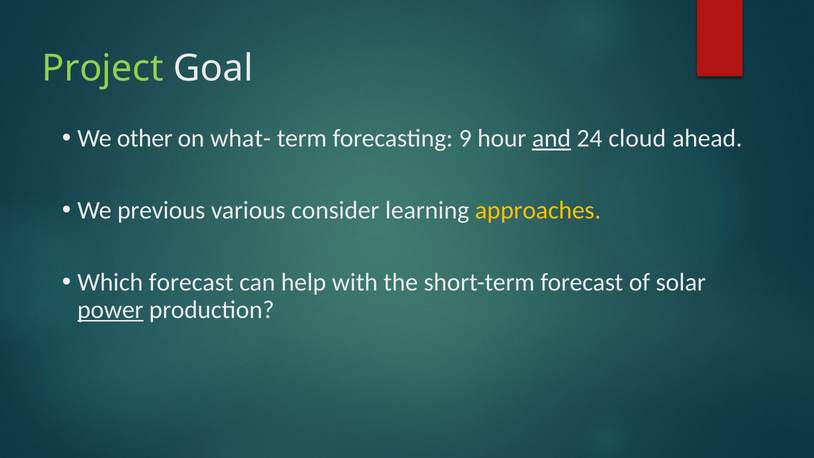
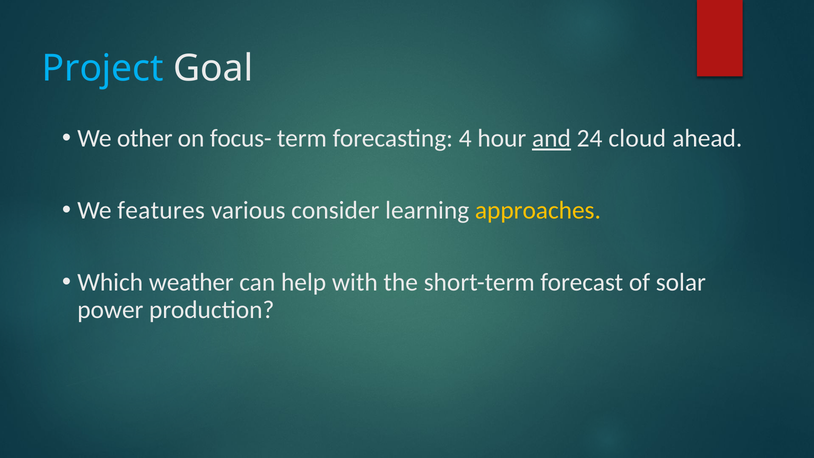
Project colour: light green -> light blue
what-: what- -> focus-
9: 9 -> 4
previous: previous -> features
Which forecast: forecast -> weather
power underline: present -> none
